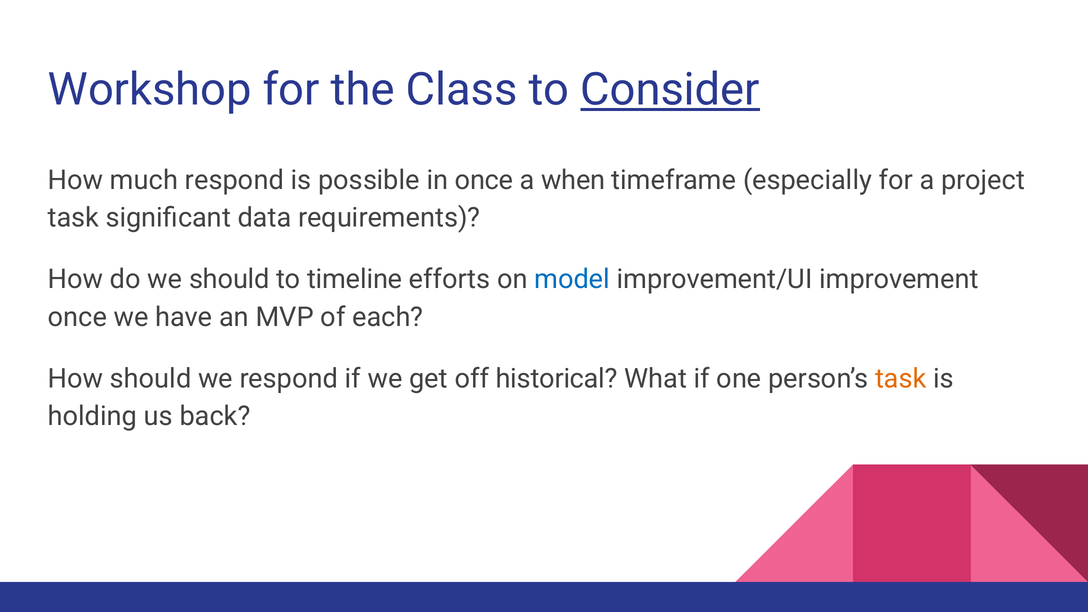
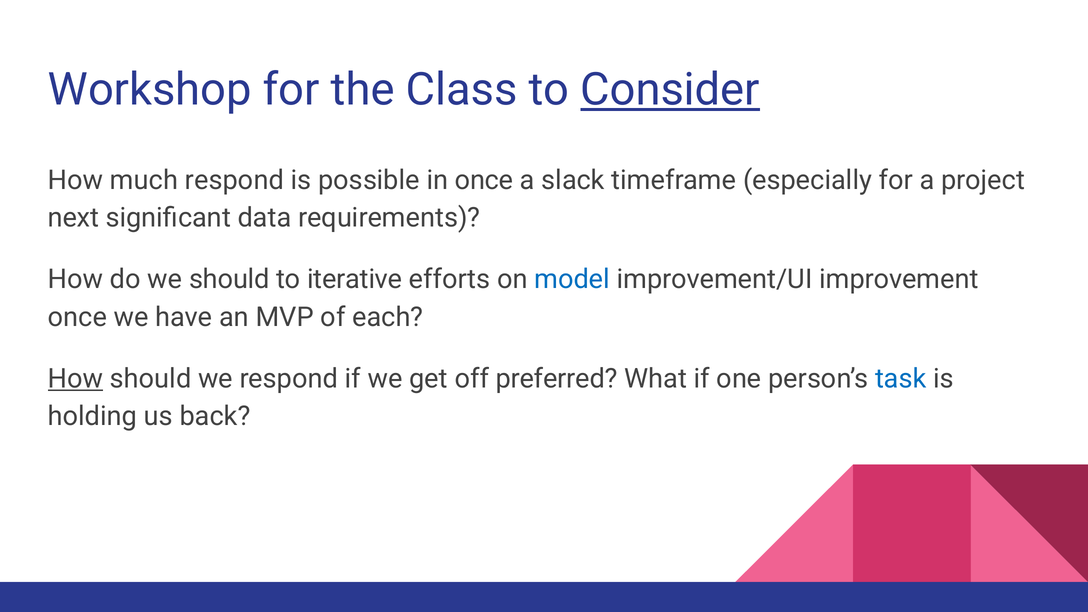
when: when -> slack
task at (73, 218): task -> next
timeline: timeline -> iterative
How at (76, 379) underline: none -> present
historical: historical -> preferred
task at (901, 379) colour: orange -> blue
